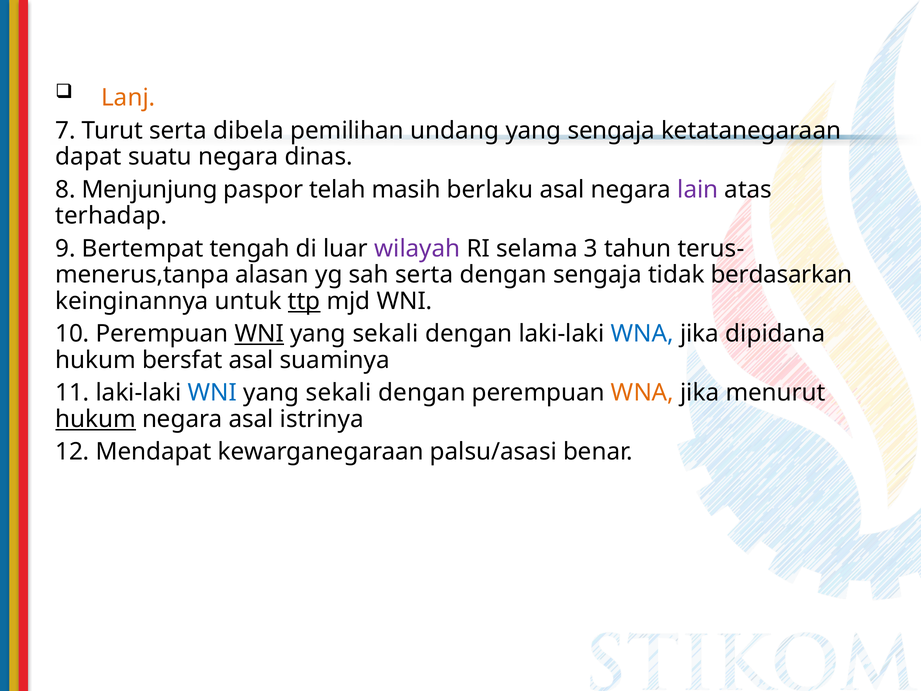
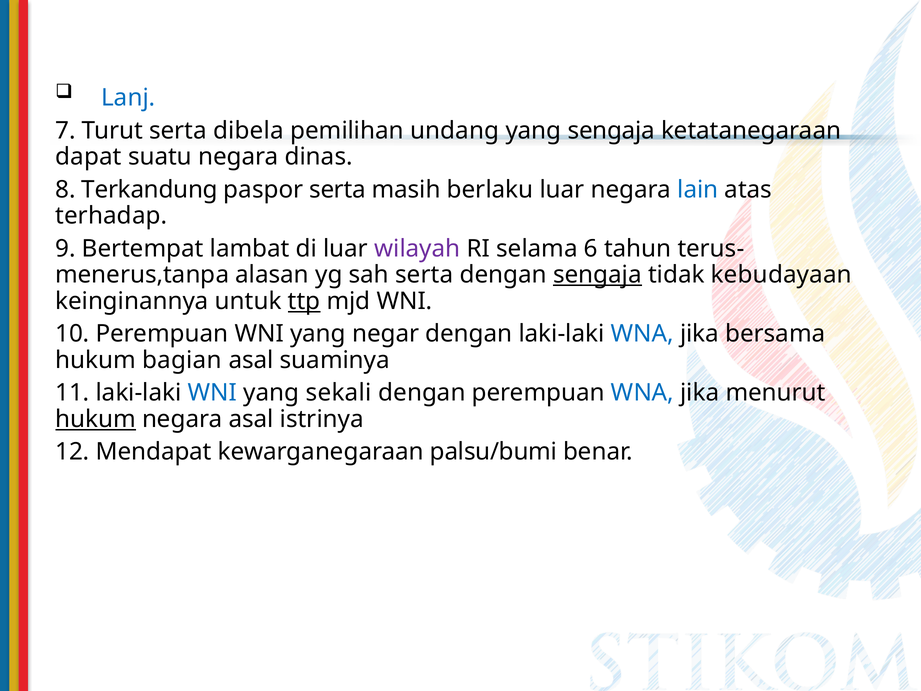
Lanj colour: orange -> blue
Menjunjung: Menjunjung -> Terkandung
paspor telah: telah -> serta
berlaku asal: asal -> luar
lain colour: purple -> blue
tengah: tengah -> lambat
3: 3 -> 6
sengaja at (598, 275) underline: none -> present
berdasarkan: berdasarkan -> kebudayaan
WNI at (259, 334) underline: present -> none
sekali at (385, 334): sekali -> negar
dipidana: dipidana -> bersama
bersfat: bersfat -> bagian
WNA at (642, 393) colour: orange -> blue
palsu/asasi: palsu/asasi -> palsu/bumi
